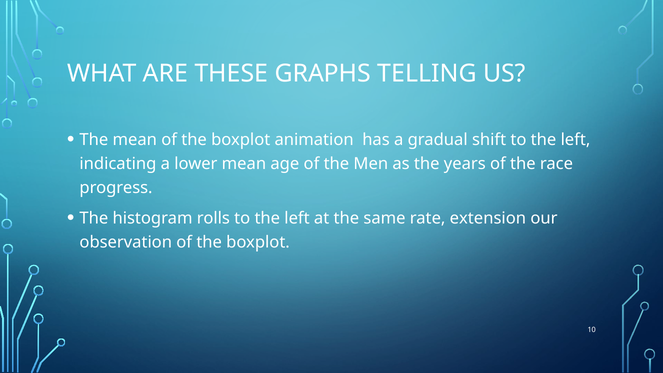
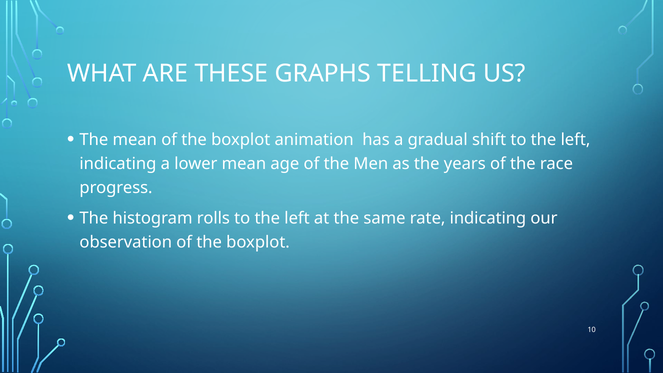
rate extension: extension -> indicating
